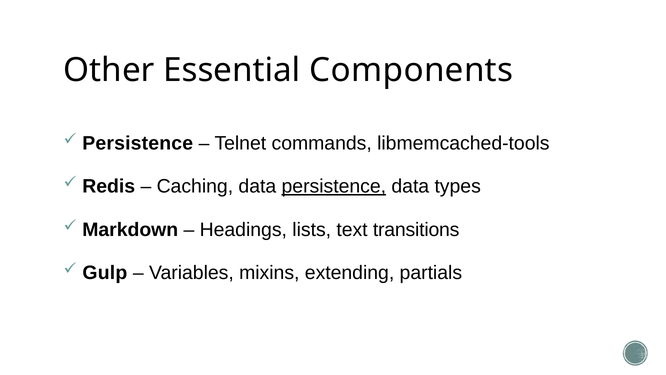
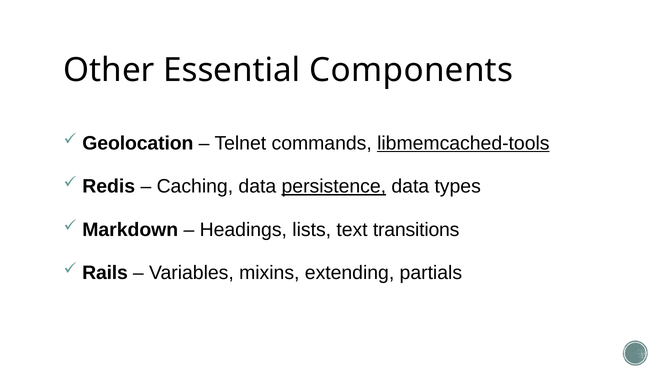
Persistence at (138, 143): Persistence -> Geolocation
libmemcached-tools underline: none -> present
Gulp: Gulp -> Rails
